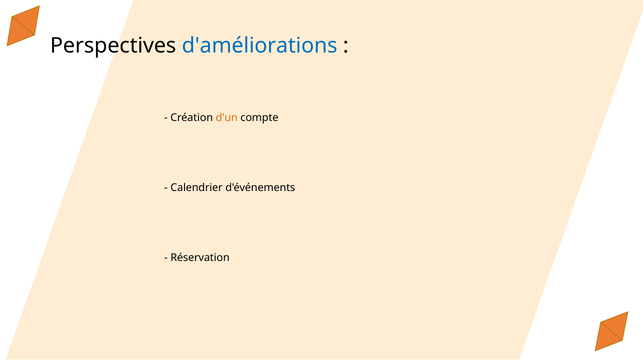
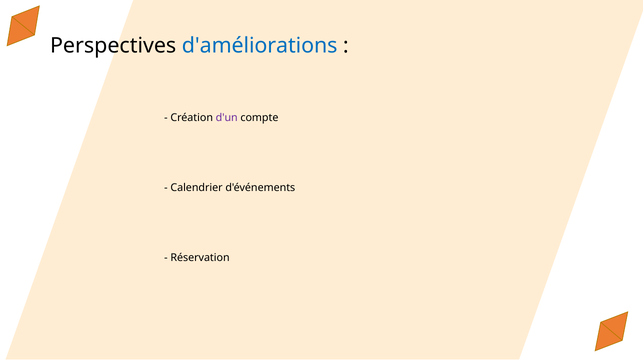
d'un colour: orange -> purple
